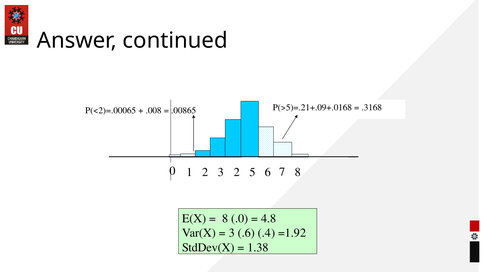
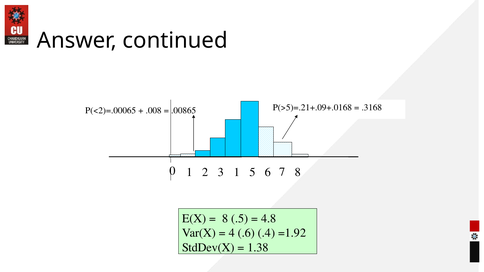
1 2: 2 -> 1
.0: .0 -> .5
3 at (232, 233): 3 -> 4
